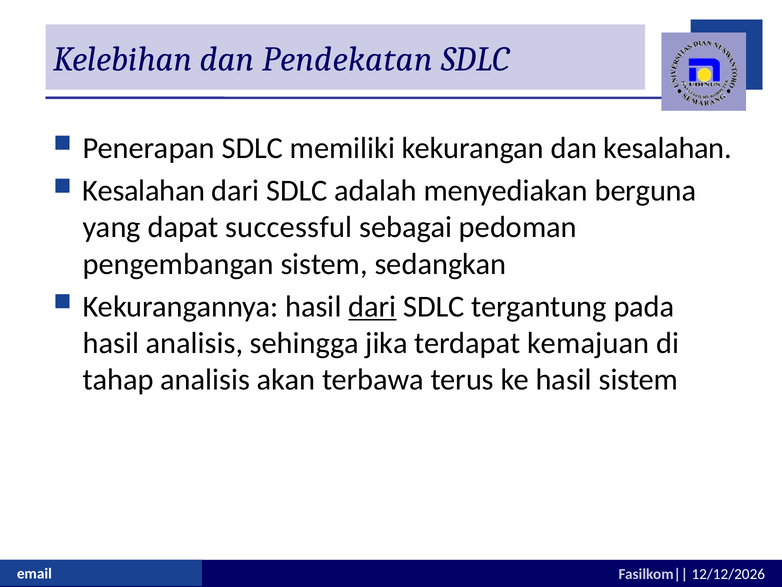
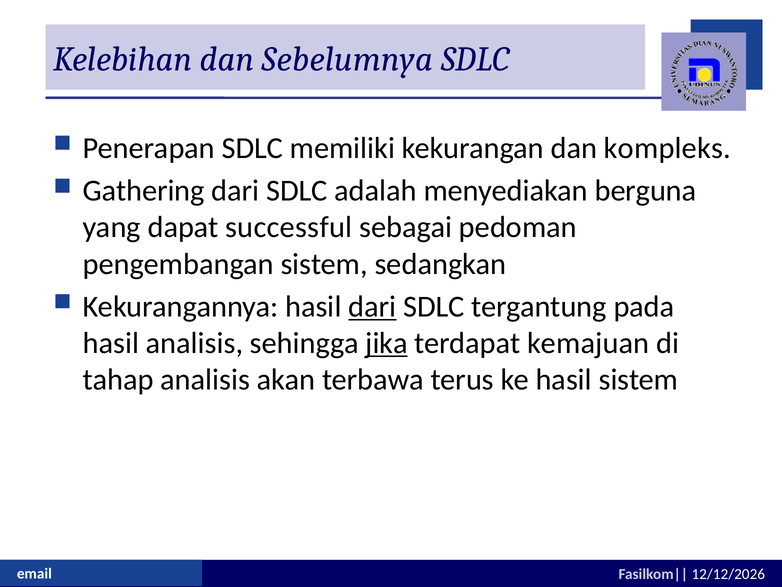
Pendekatan: Pendekatan -> Sebelumnya
dan kesalahan: kesalahan -> kompleks
Kesalahan at (144, 191): Kesalahan -> Gathering
jika underline: none -> present
